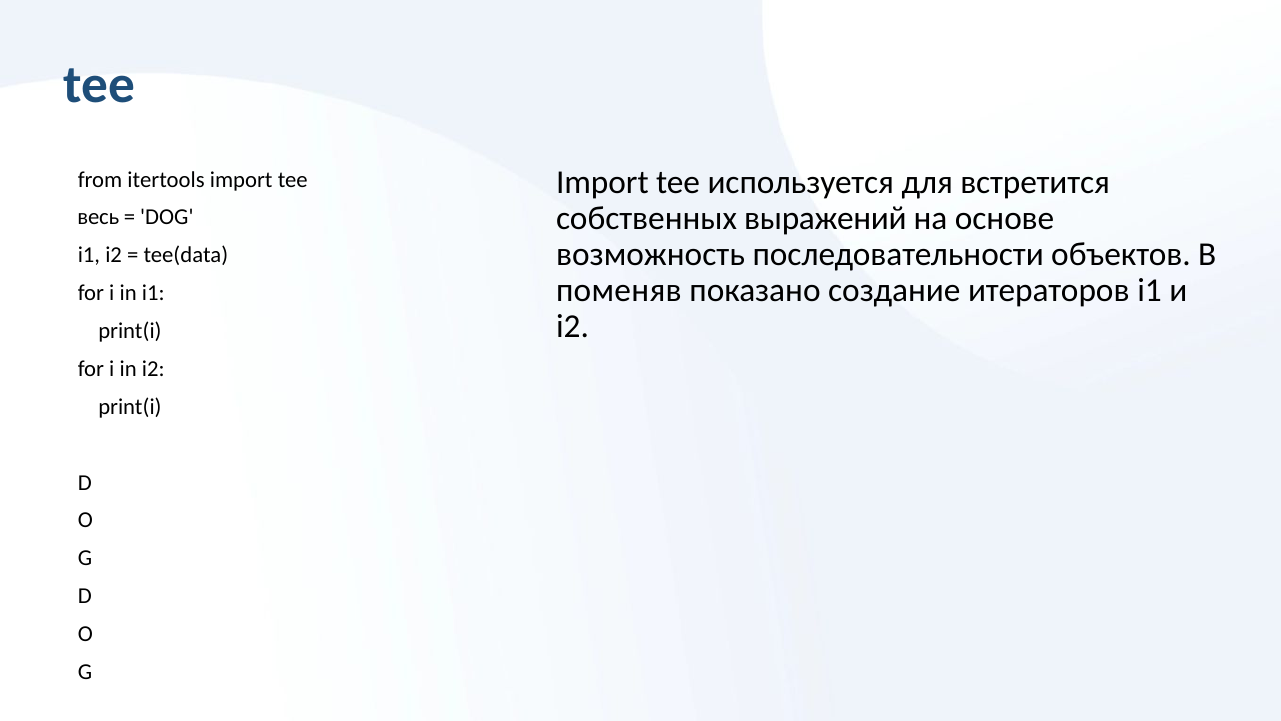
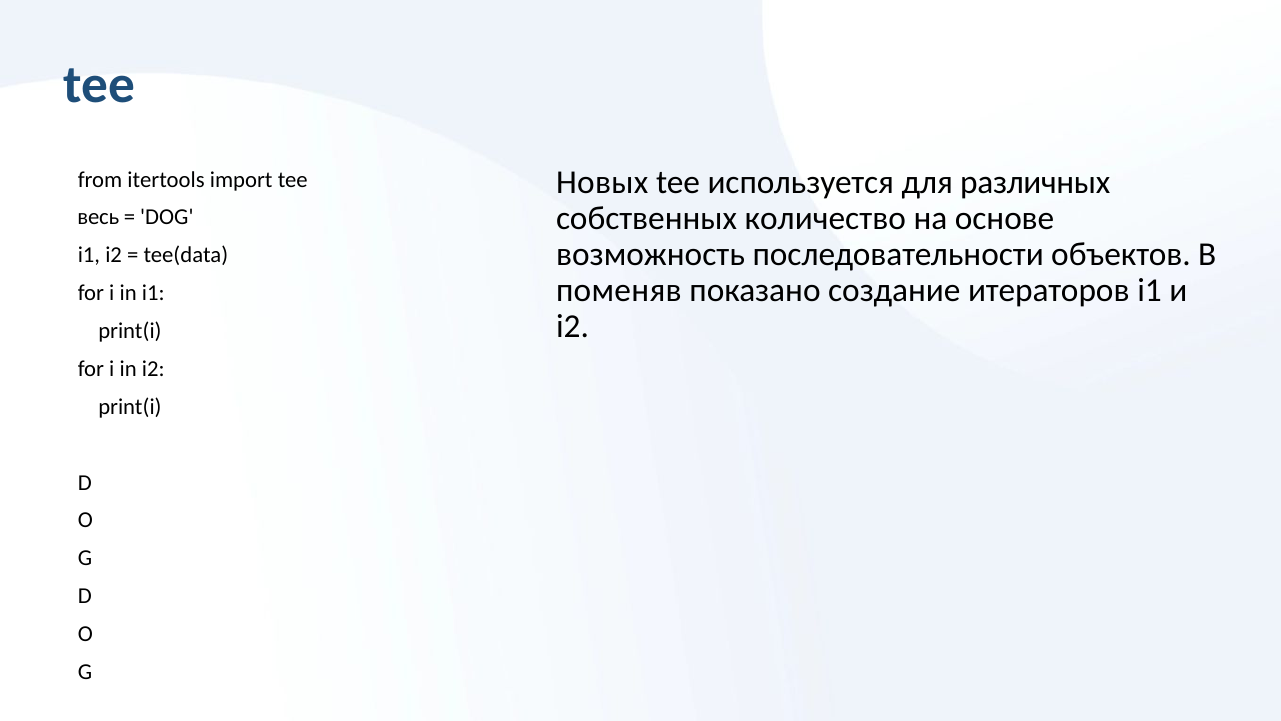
Import at (602, 182): Import -> Новых
встретится: встретится -> различных
выражений: выражений -> количество
